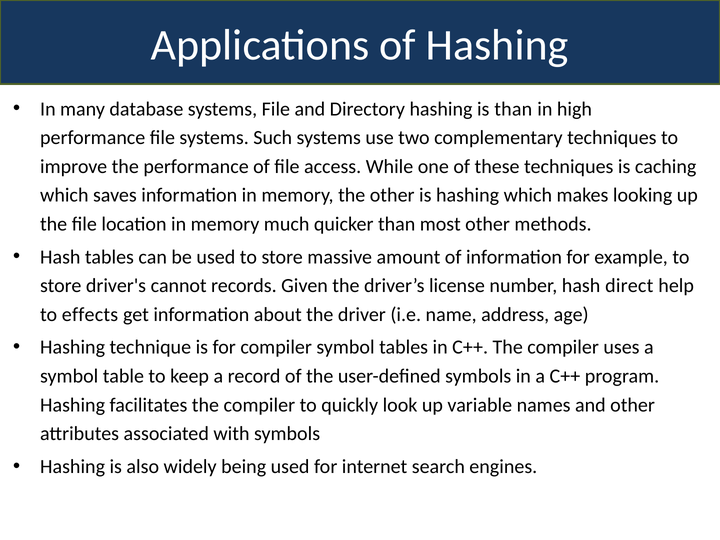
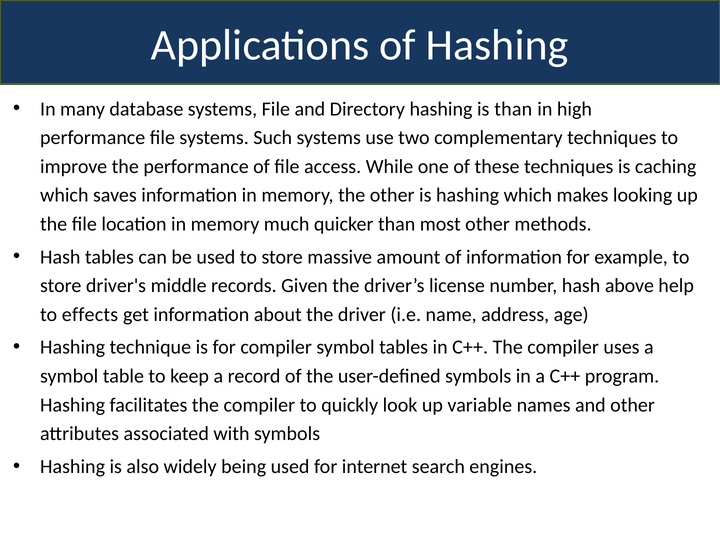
cannot: cannot -> middle
direct: direct -> above
